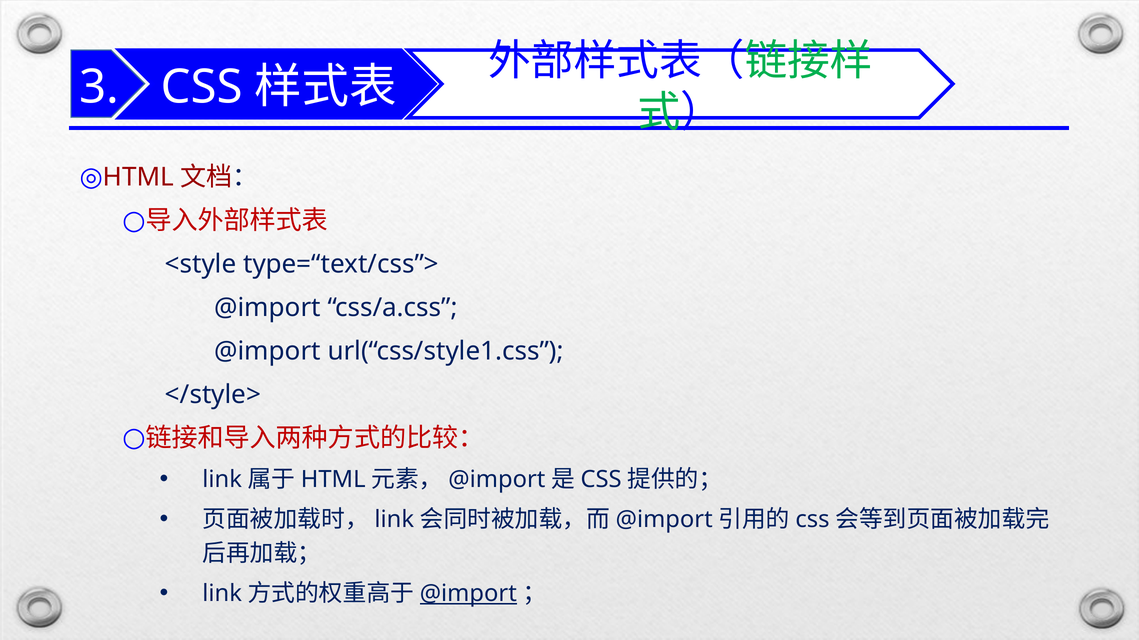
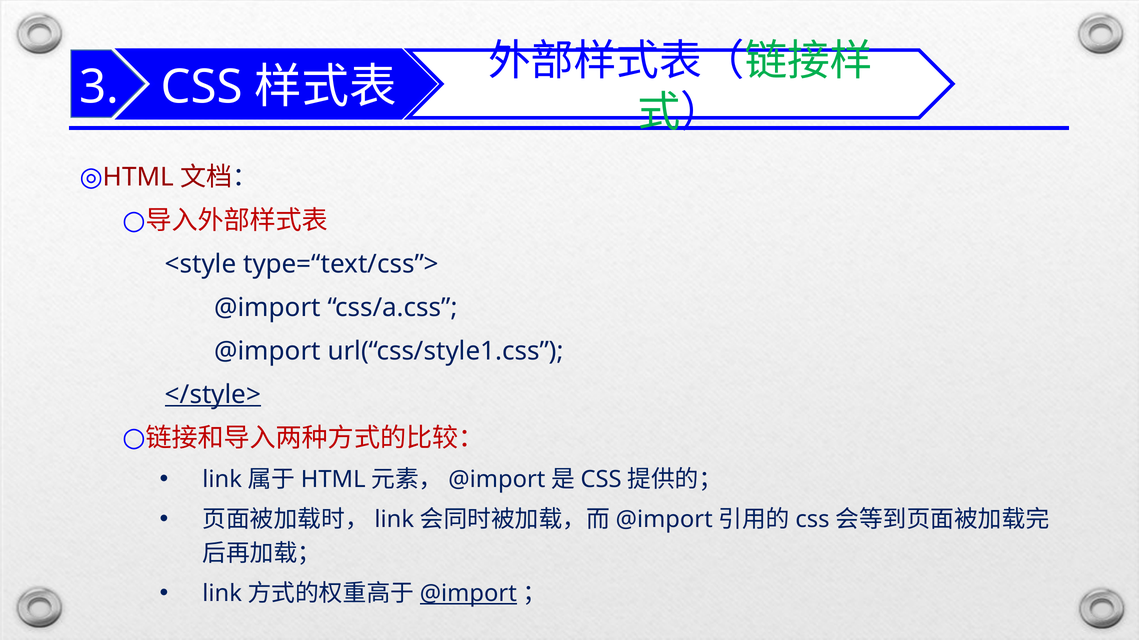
</style> underline: none -> present
